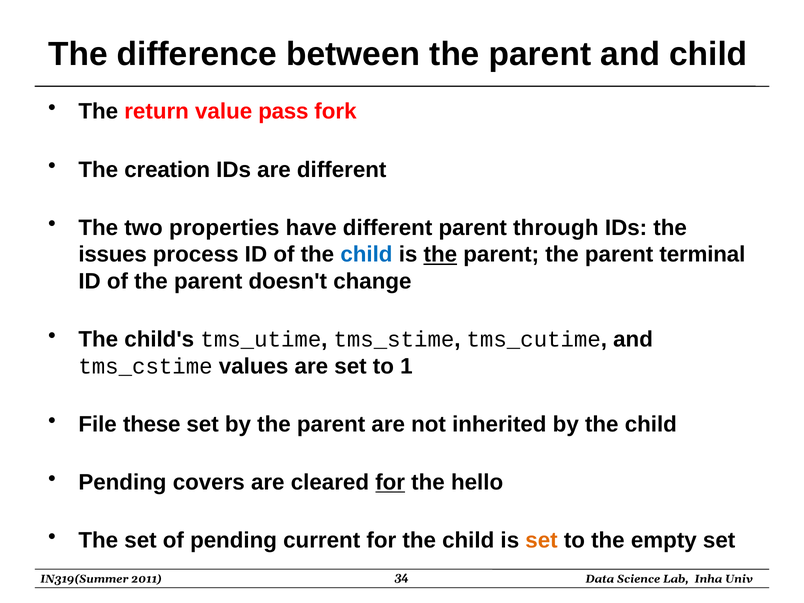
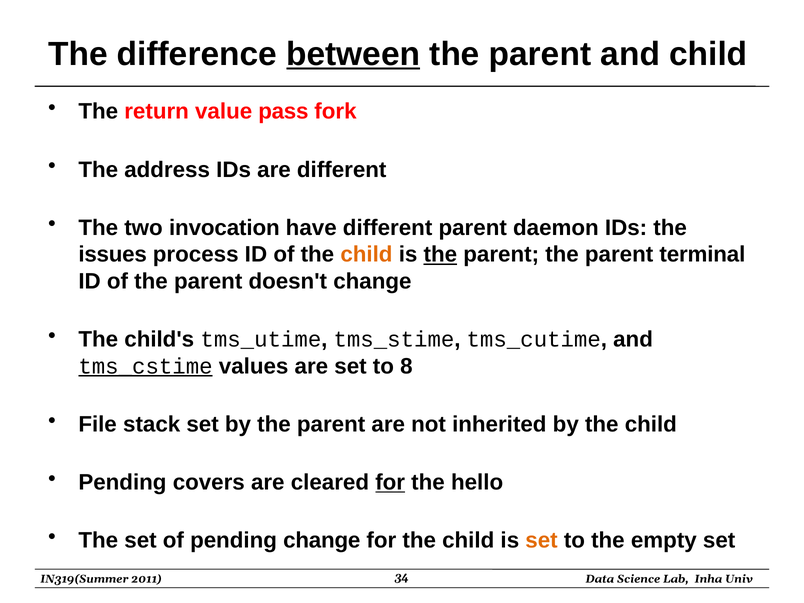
between underline: none -> present
creation: creation -> address
properties: properties -> invocation
through: through -> daemon
child at (366, 255) colour: blue -> orange
tms_cstime underline: none -> present
1: 1 -> 8
these: these -> stack
pending current: current -> change
